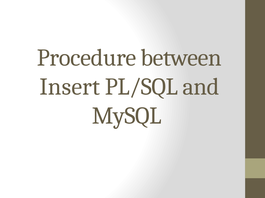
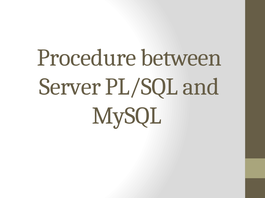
Insert: Insert -> Server
